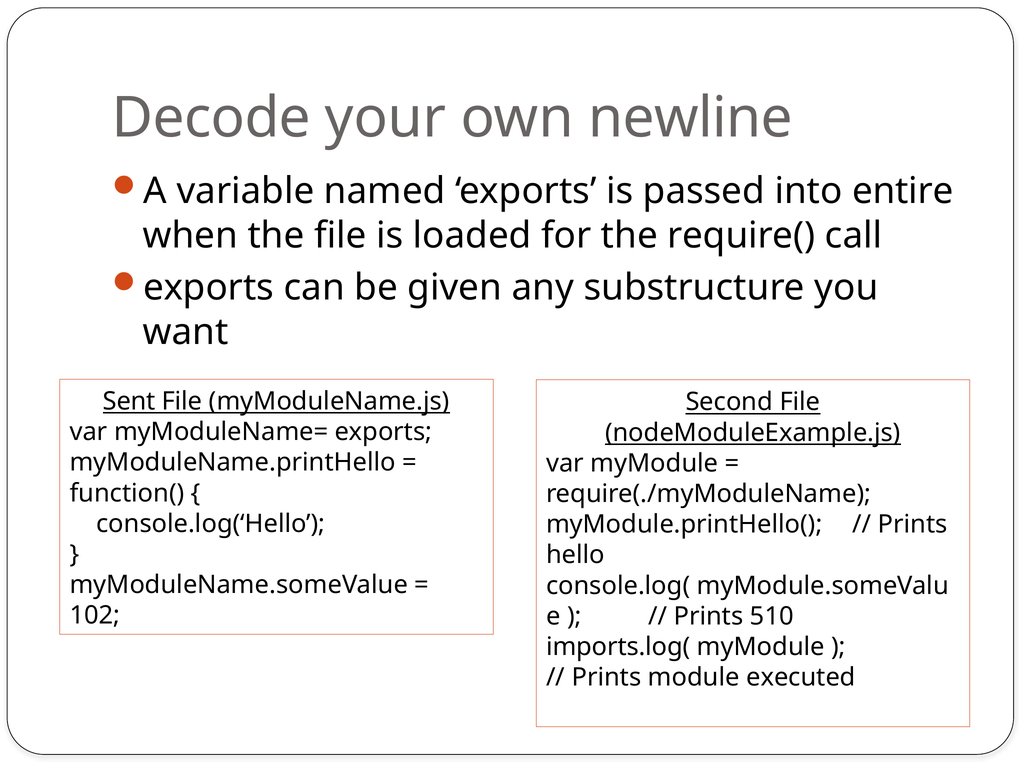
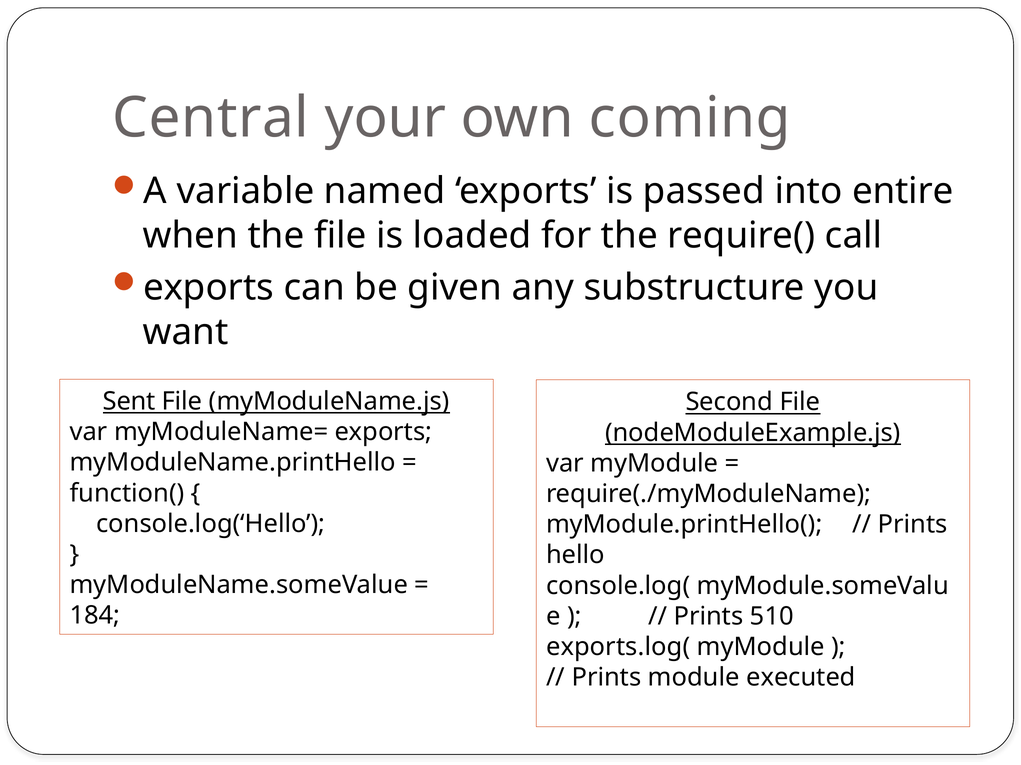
Decode: Decode -> Central
newline: newline -> coming
102: 102 -> 184
imports.log(: imports.log( -> exports.log(
